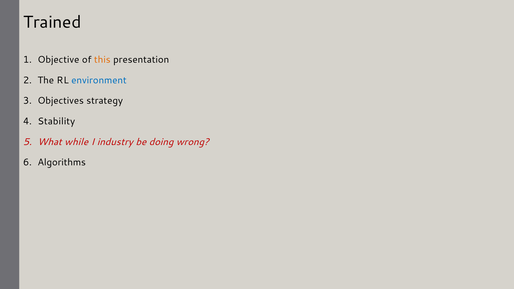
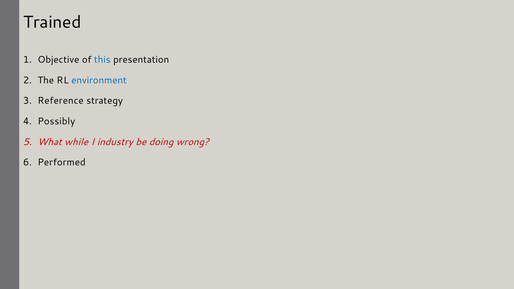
this colour: orange -> blue
Objectives: Objectives -> Reference
Stability: Stability -> Possibly
Algorithms: Algorithms -> Performed
